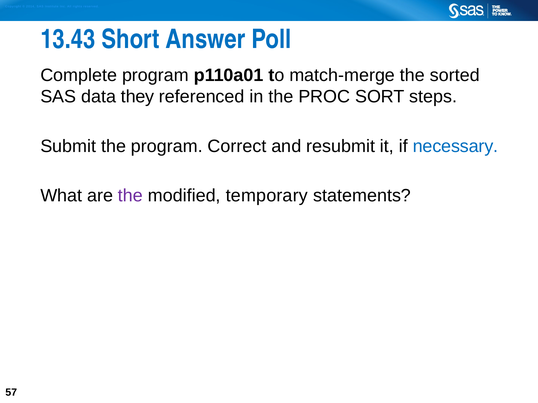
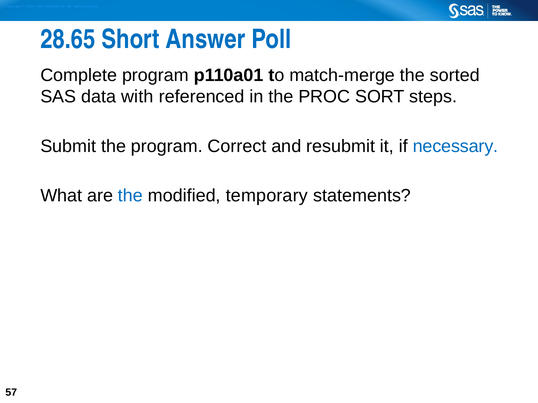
13.43: 13.43 -> 28.65
they: they -> with
the at (130, 196) colour: purple -> blue
